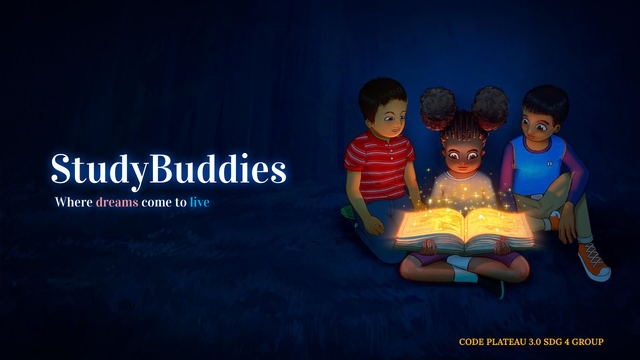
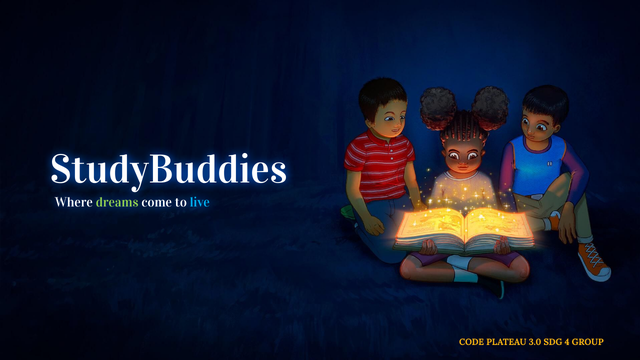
dreams colour: pink -> light green
